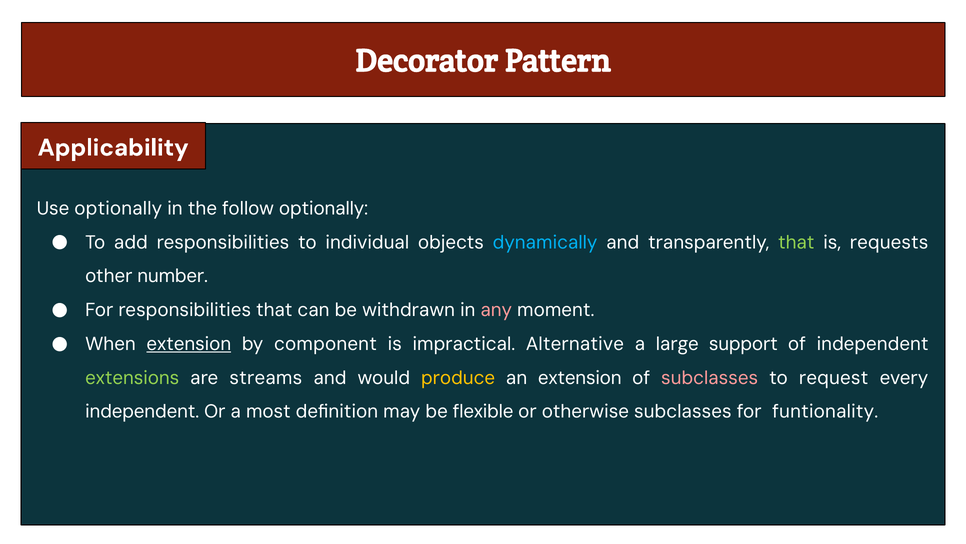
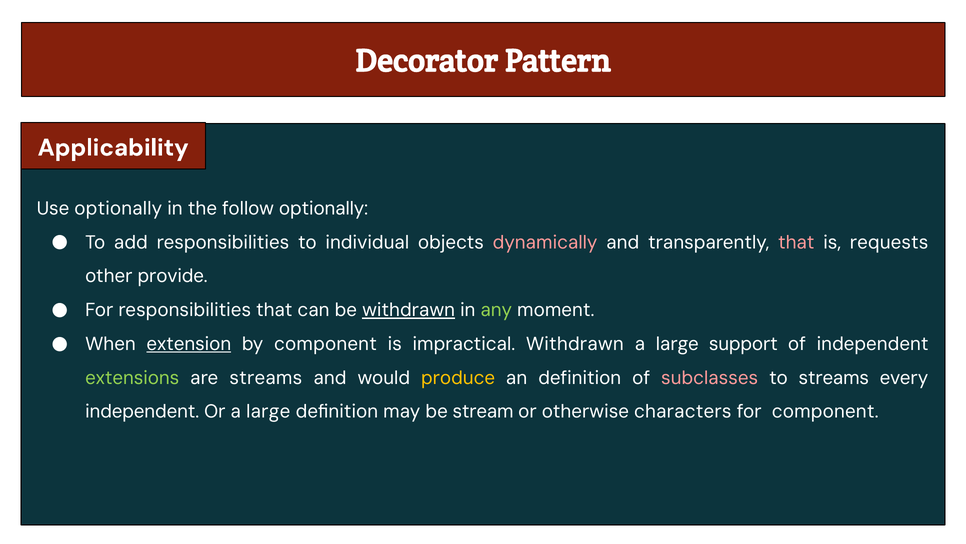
dynamically colour: light blue -> pink
that at (796, 242) colour: light green -> pink
number: number -> provide
withdrawn at (409, 310) underline: none -> present
any colour: pink -> light green
impractical Alternative: Alternative -> Withdrawn
an extension: extension -> definition
to request: request -> streams
Or a most: most -> large
flexible: flexible -> stream
otherwise subclasses: subclasses -> characters
for funtionality: funtionality -> component
